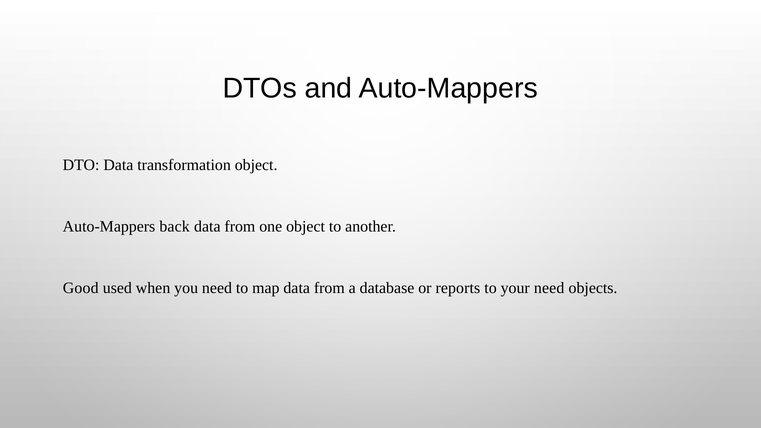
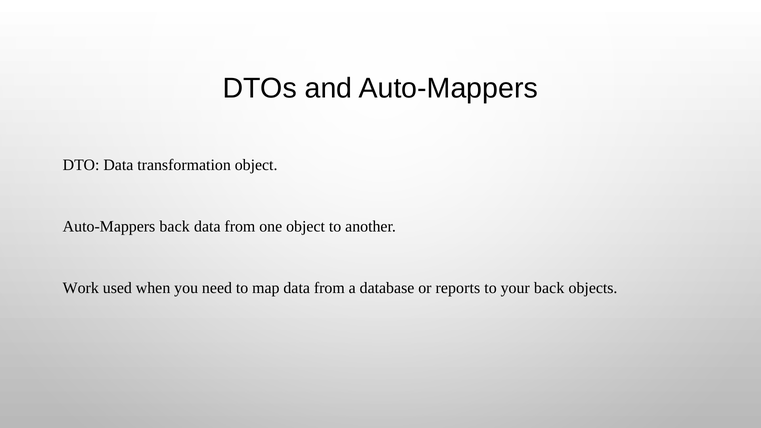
Good: Good -> Work
your need: need -> back
